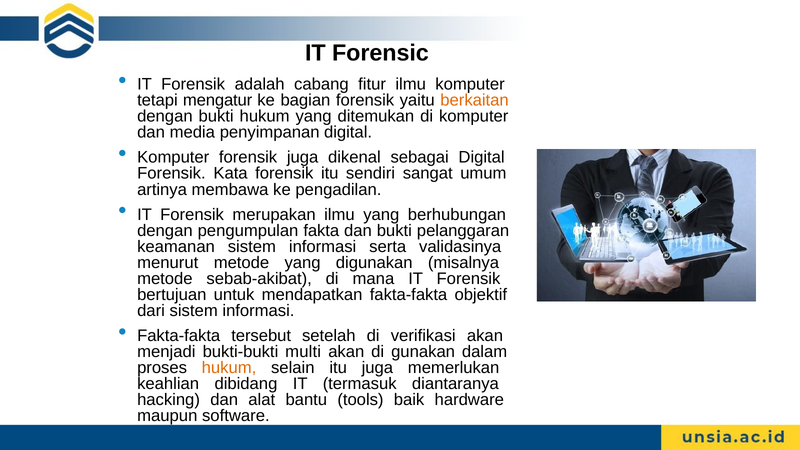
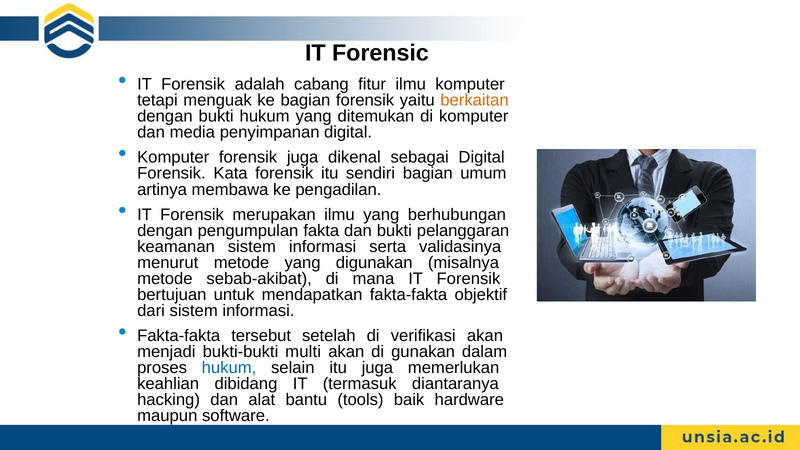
mengatur: mengatur -> menguak
sendiri sangat: sangat -> bagian
hukum at (229, 368) colour: orange -> blue
